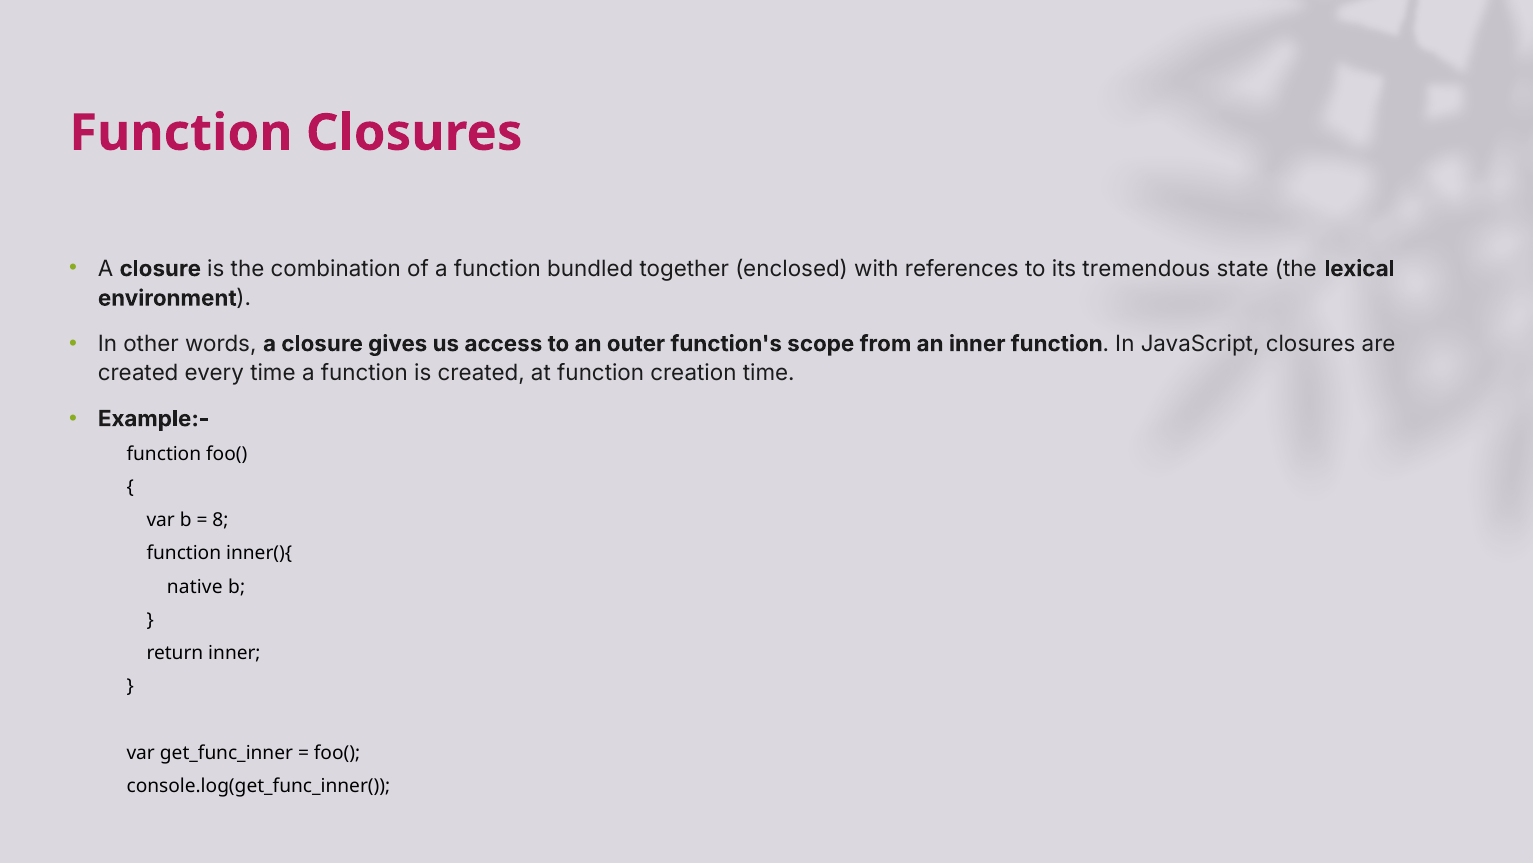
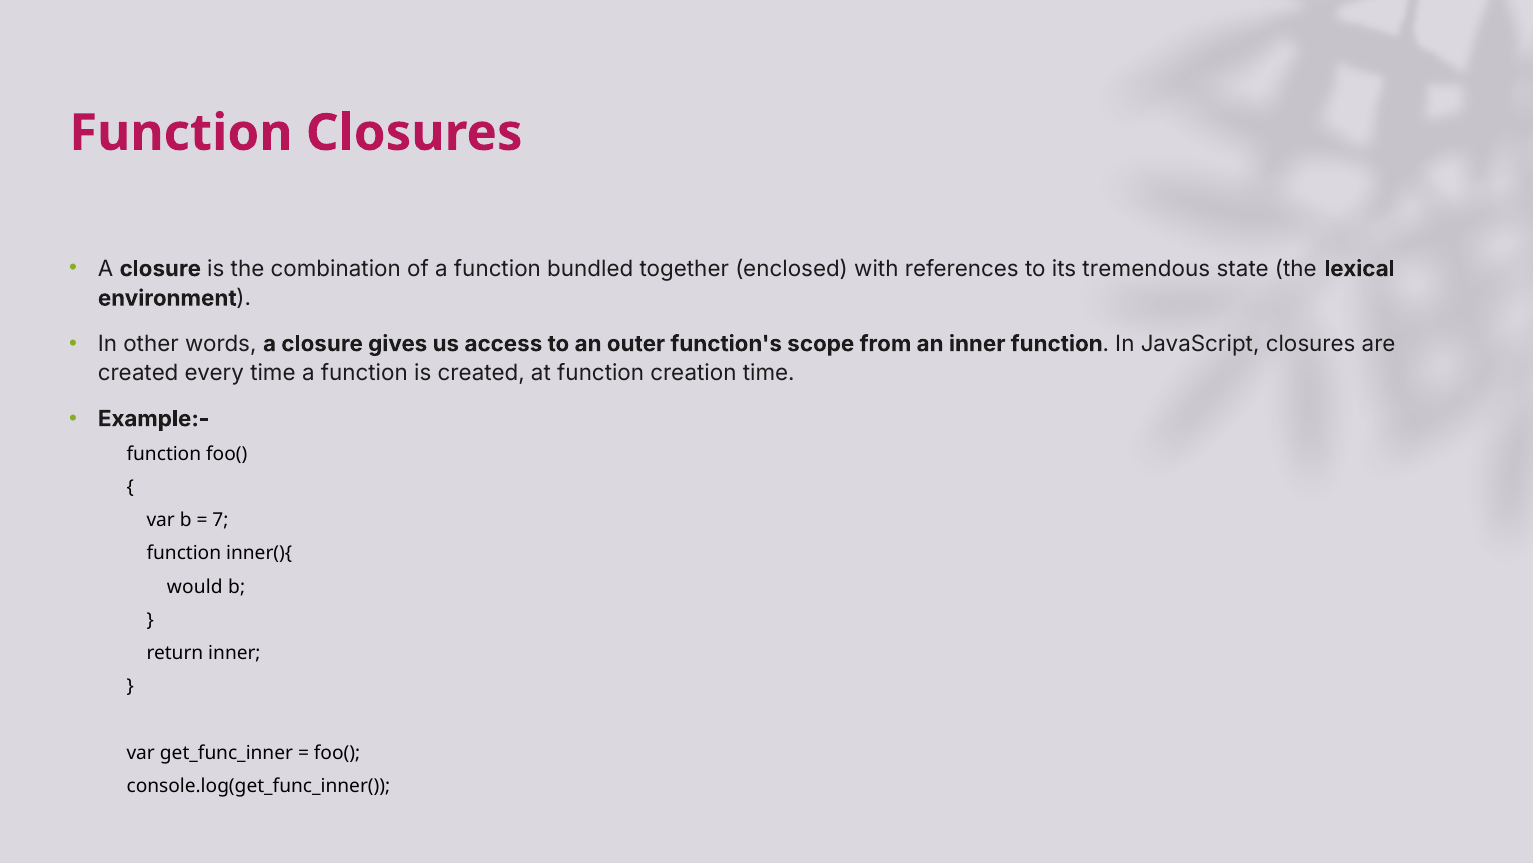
8: 8 -> 7
native: native -> would
